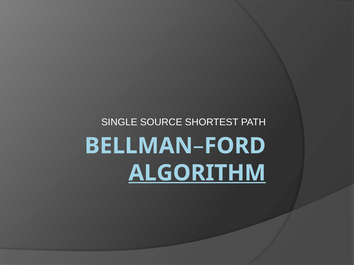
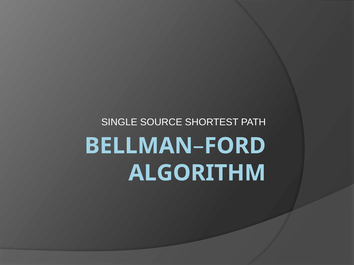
ALGORITHM underline: present -> none
